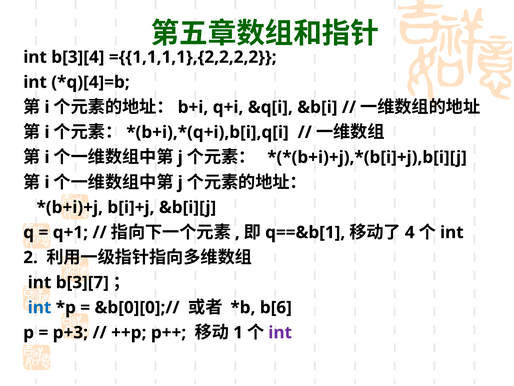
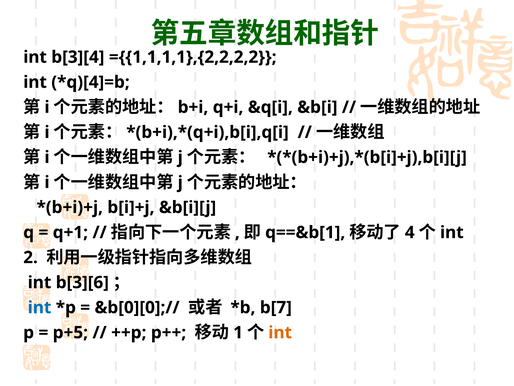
b[3][7: b[3][7 -> b[3][6
b[6: b[6 -> b[7
p+3: p+3 -> p+5
int at (280, 332) colour: purple -> orange
